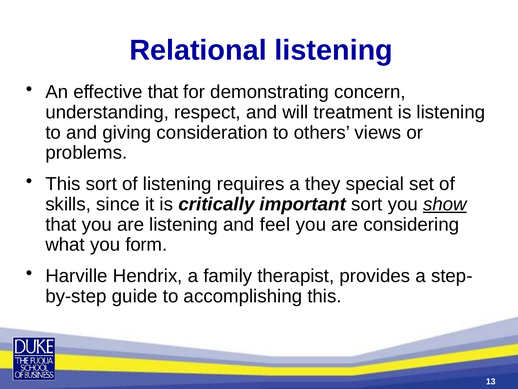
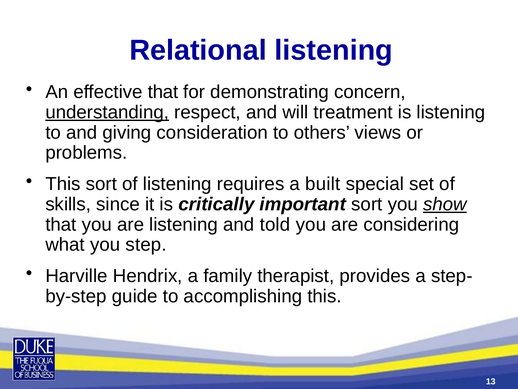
understanding underline: none -> present
they: they -> built
feel: feel -> told
form: form -> step
